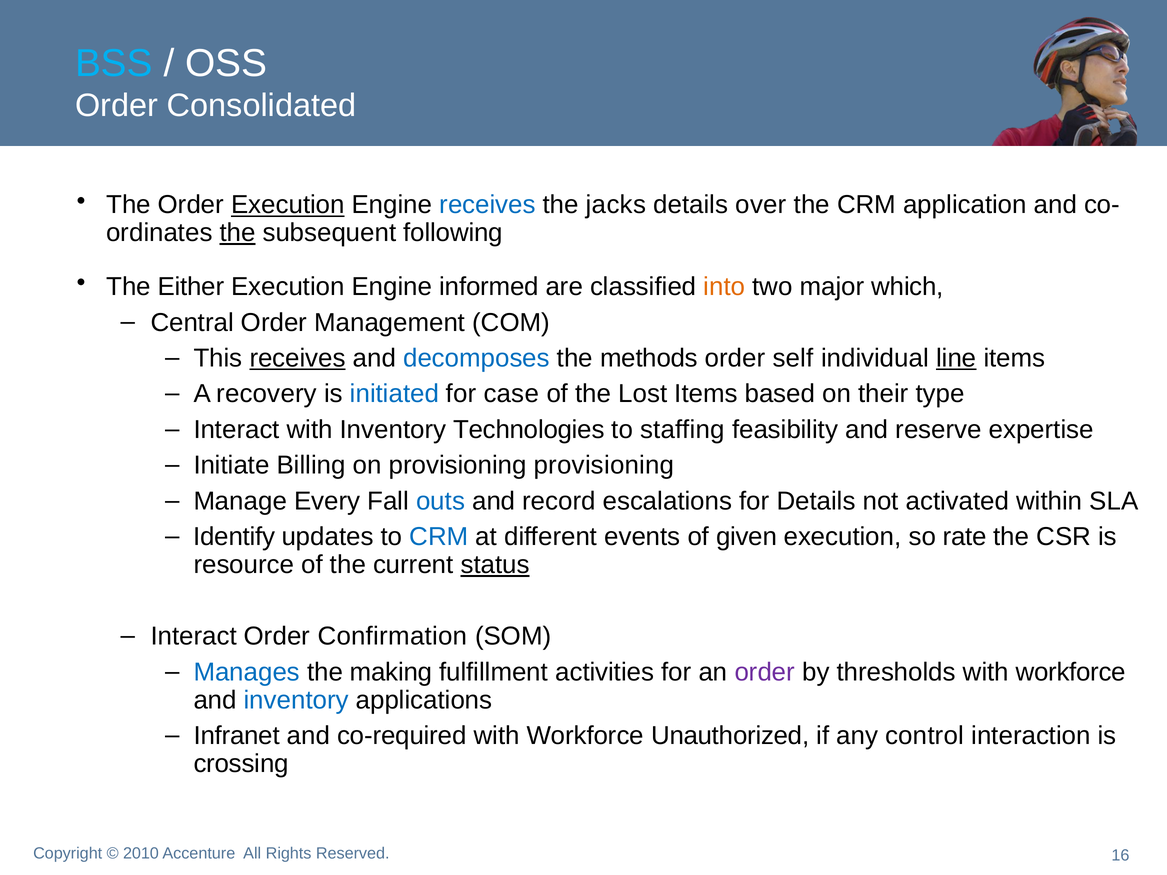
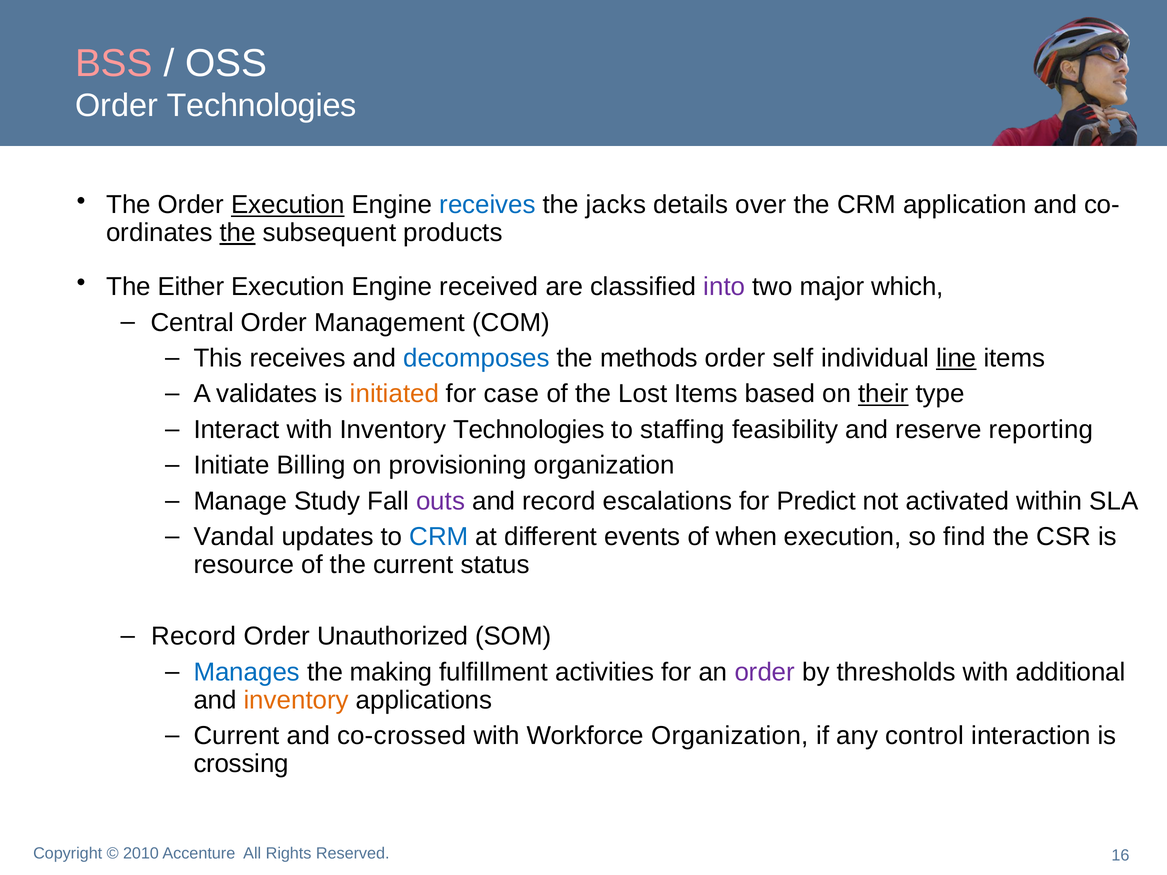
BSS colour: light blue -> pink
Order Consolidated: Consolidated -> Technologies
following: following -> products
informed: informed -> received
into colour: orange -> purple
receives at (298, 358) underline: present -> none
recovery: recovery -> validates
initiated colour: blue -> orange
their underline: none -> present
expertise: expertise -> reporting
provisioning provisioning: provisioning -> organization
Every: Every -> Study
outs colour: blue -> purple
for Details: Details -> Predict
Identify: Identify -> Vandal
given: given -> when
rate: rate -> find
status underline: present -> none
Interact at (194, 637): Interact -> Record
Confirmation: Confirmation -> Unauthorized
workforce at (1071, 672): workforce -> additional
inventory at (296, 700) colour: blue -> orange
Infranet at (237, 736): Infranet -> Current
co-required: co-required -> co-crossed
Workforce Unauthorized: Unauthorized -> Organization
